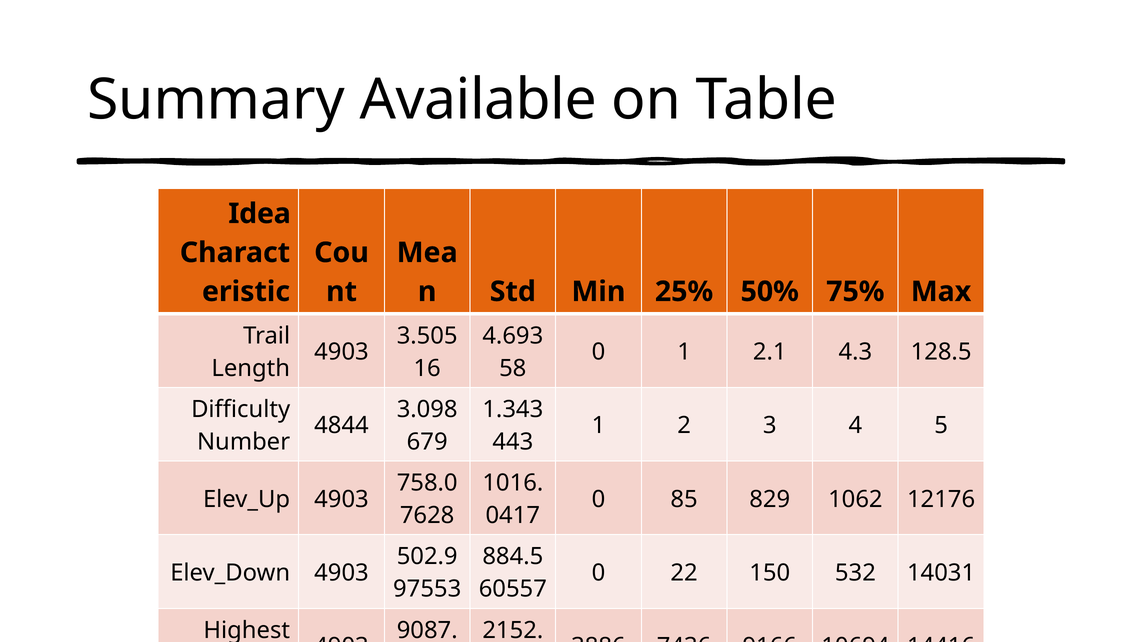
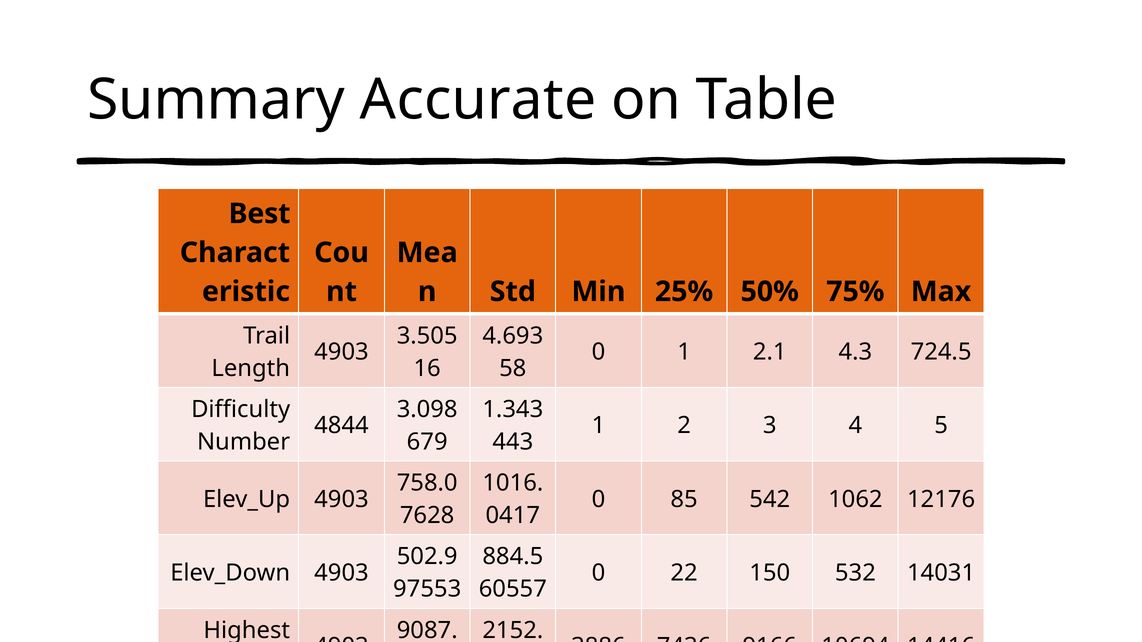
Available: Available -> Accurate
Idea: Idea -> Best
128.5: 128.5 -> 724.5
829: 829 -> 542
